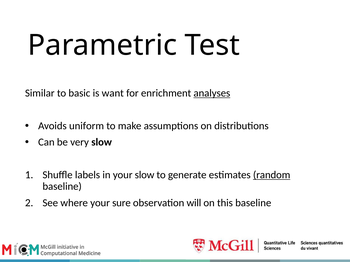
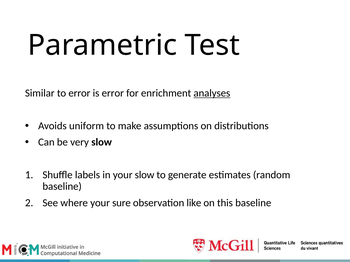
to basic: basic -> error
is want: want -> error
random underline: present -> none
will: will -> like
